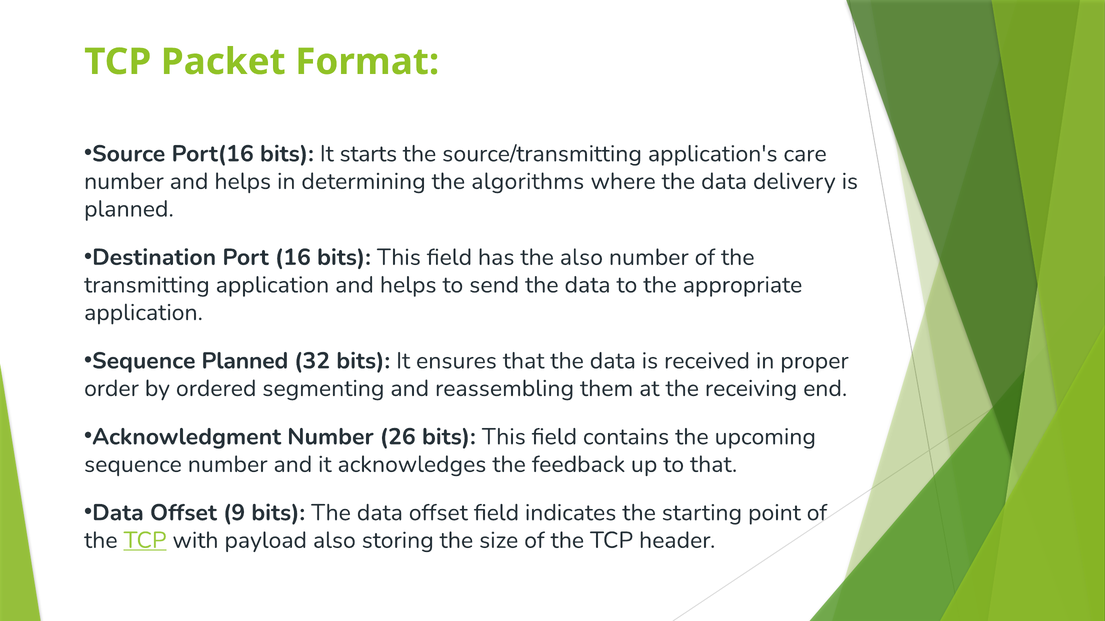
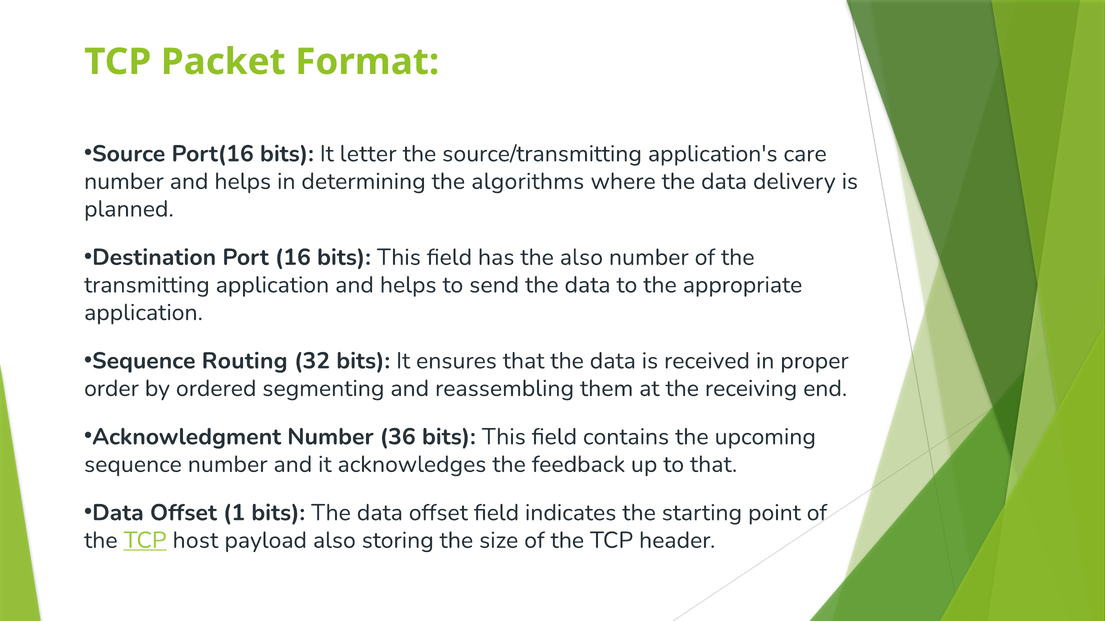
starts: starts -> letter
Sequence Planned: Planned -> Routing
26: 26 -> 36
9: 9 -> 1
with: with -> host
